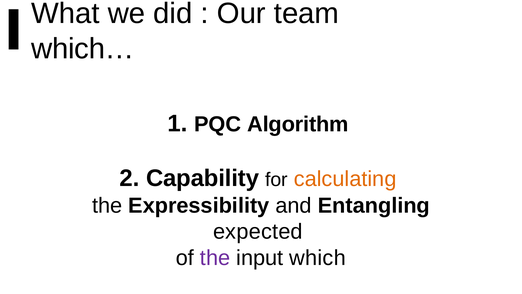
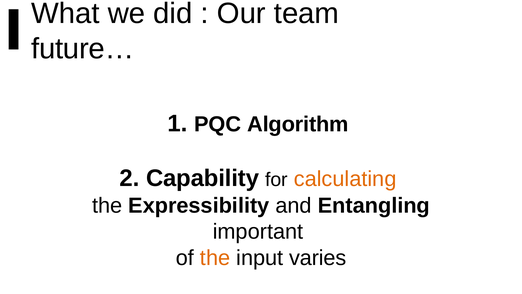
which…: which… -> future…
expected: expected -> important
the at (215, 257) colour: purple -> orange
which: which -> varies
